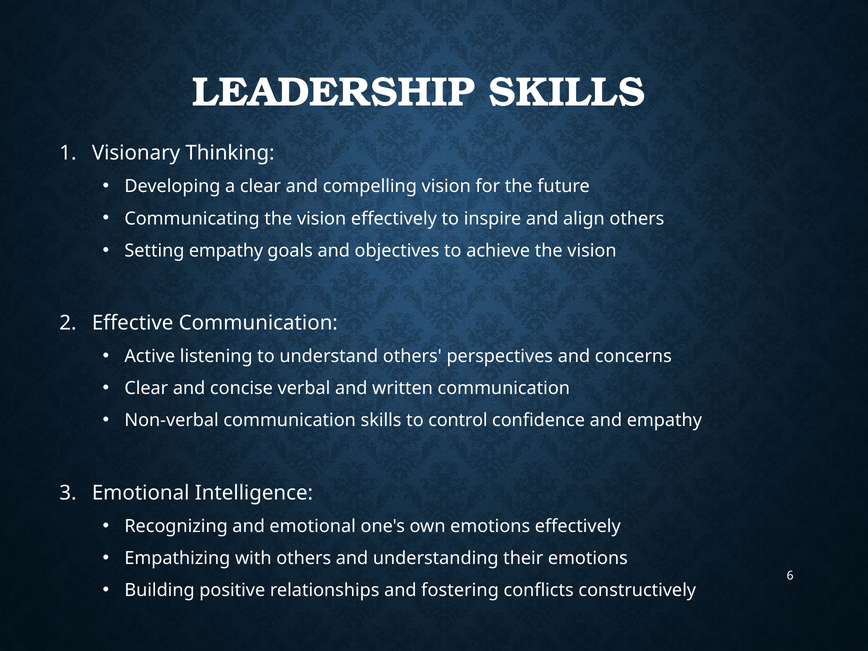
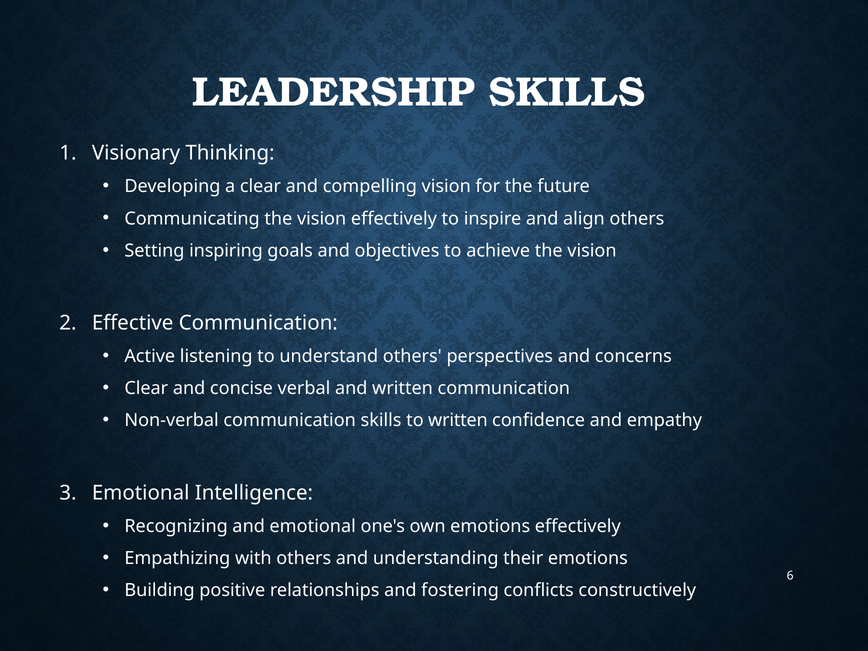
Setting empathy: empathy -> inspiring
to control: control -> written
